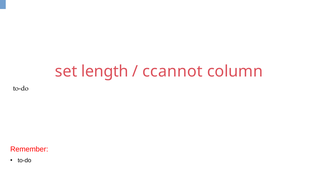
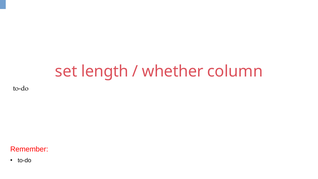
ccannot: ccannot -> whether
